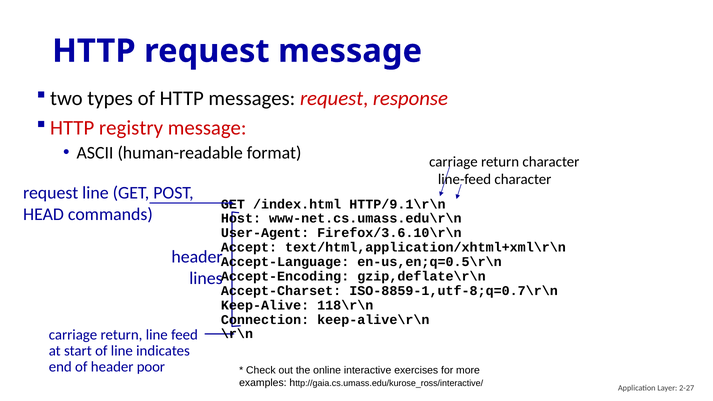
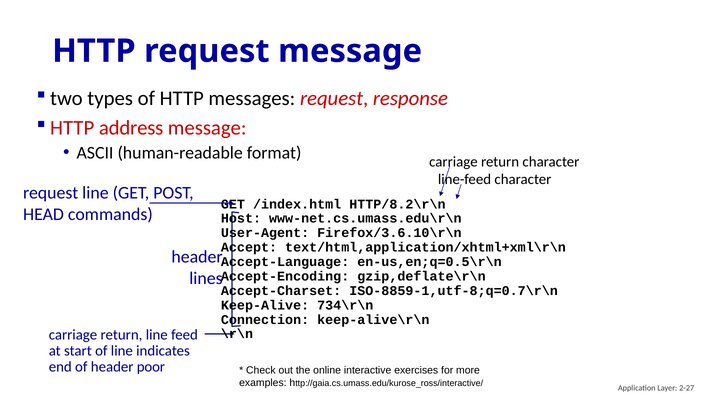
registry: registry -> address
HTTP/9.1\r\n: HTTP/9.1\r\n -> HTTP/8.2\r\n
118\r\n: 118\r\n -> 734\r\n
